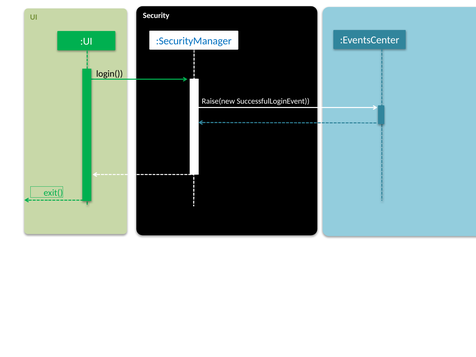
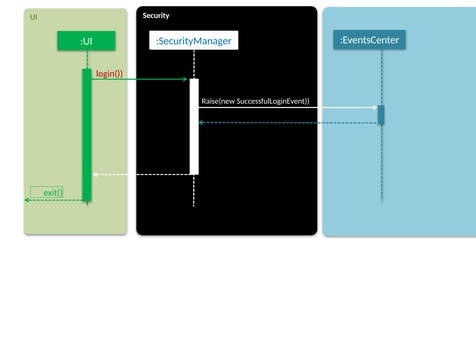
login( colour: black -> red
